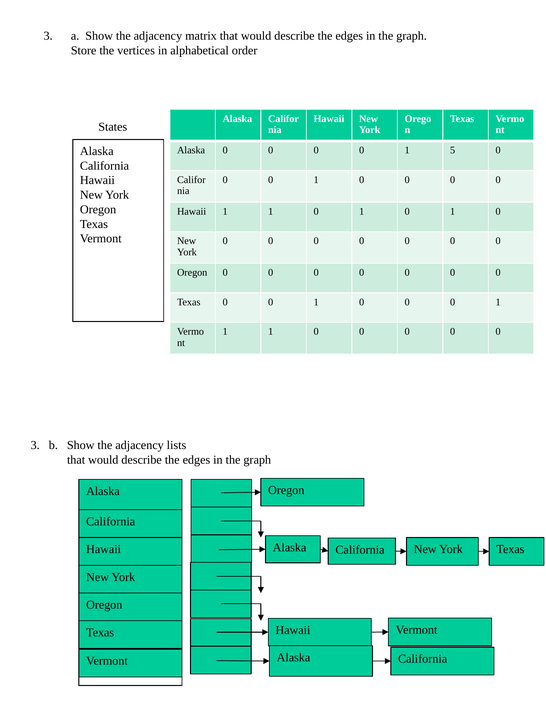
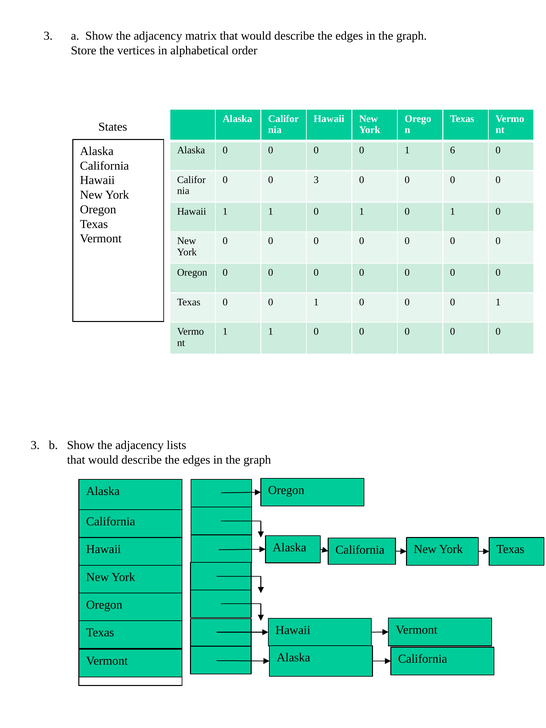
5: 5 -> 6
1 at (316, 180): 1 -> 3
